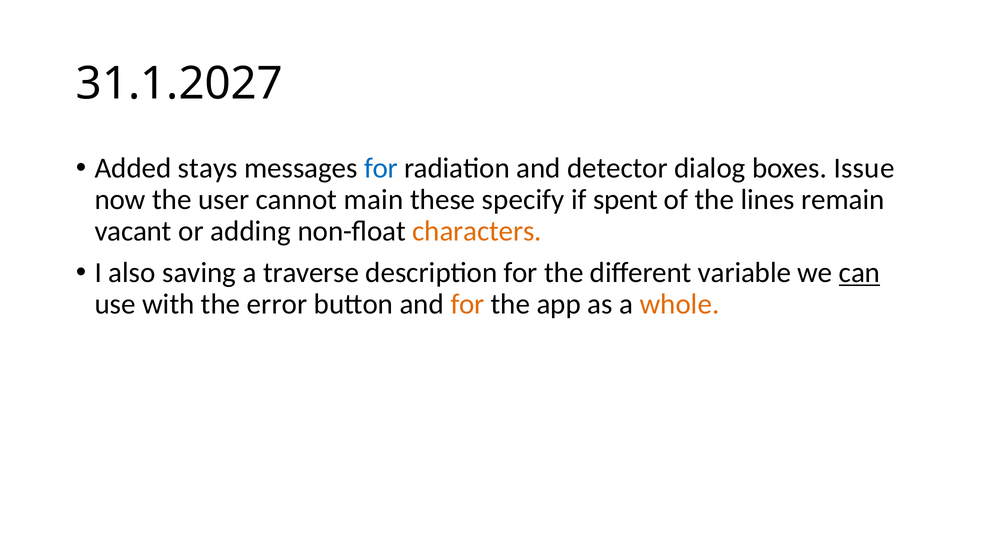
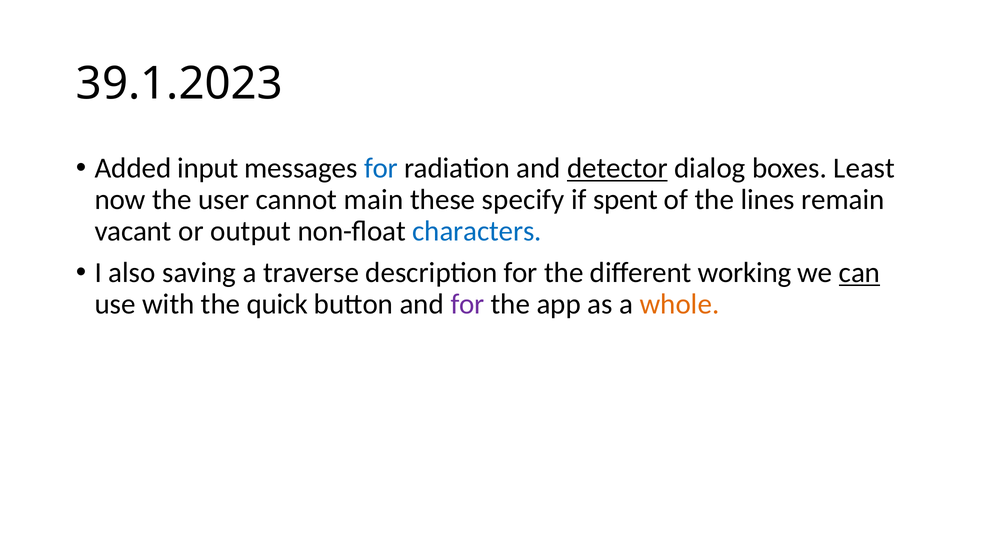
31.1.2027: 31.1.2027 -> 39.1.2023
stays: stays -> input
detector underline: none -> present
Issue: Issue -> Least
adding: adding -> output
characters colour: orange -> blue
variable: variable -> working
error: error -> quick
for at (467, 304) colour: orange -> purple
